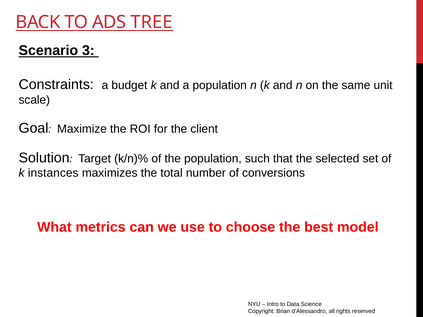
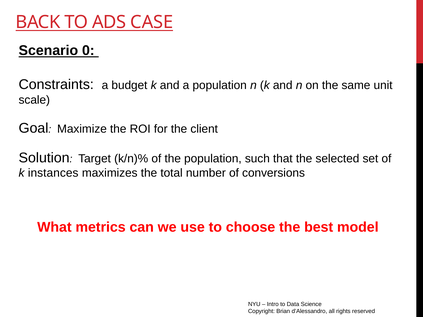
TREE: TREE -> CASE
3: 3 -> 0
